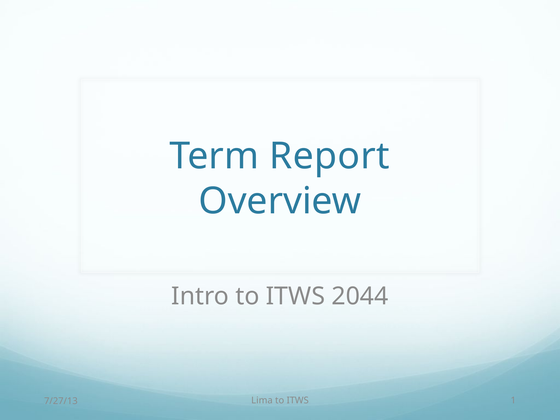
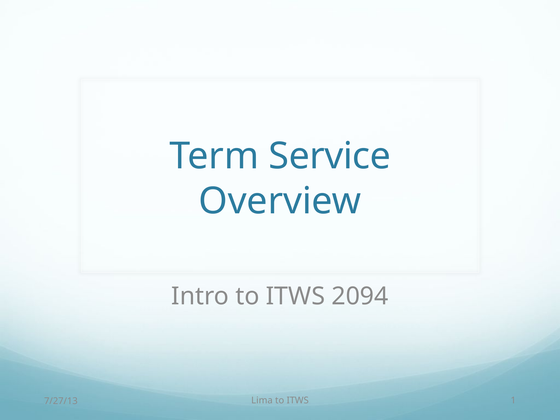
Report: Report -> Service
2044: 2044 -> 2094
